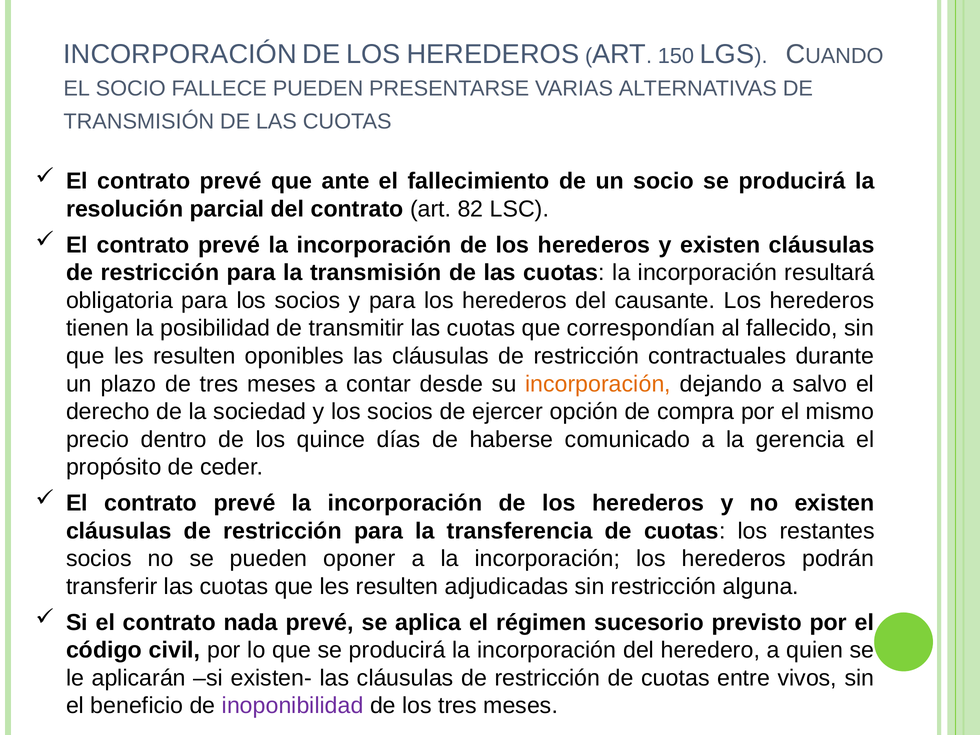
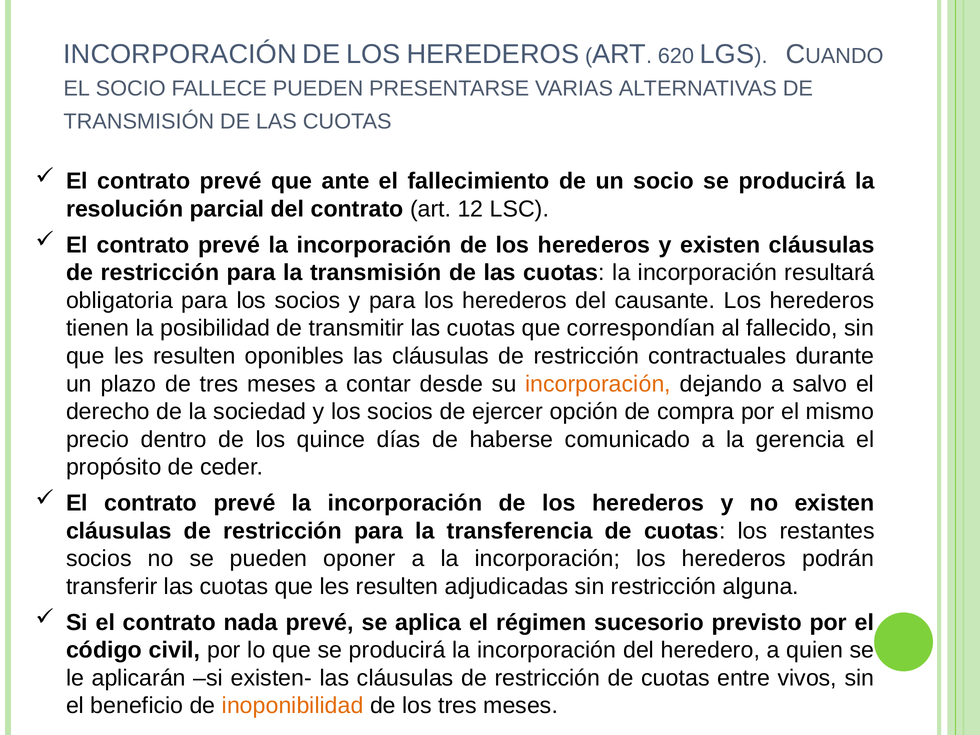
150: 150 -> 620
82: 82 -> 12
inoponibilidad colour: purple -> orange
